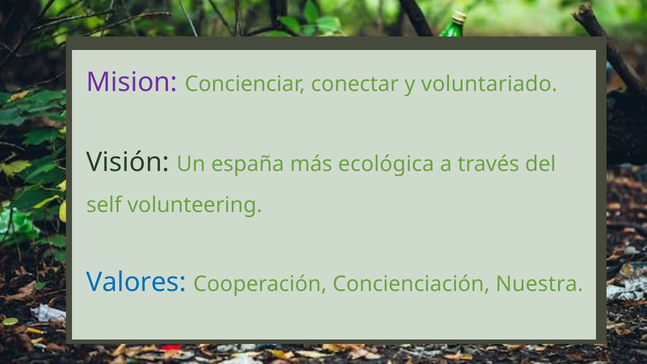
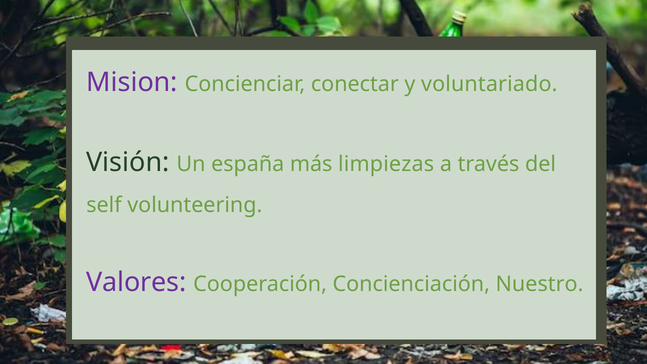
ecológica: ecológica -> limpiezas
Valores colour: blue -> purple
Nuestra: Nuestra -> Nuestro
